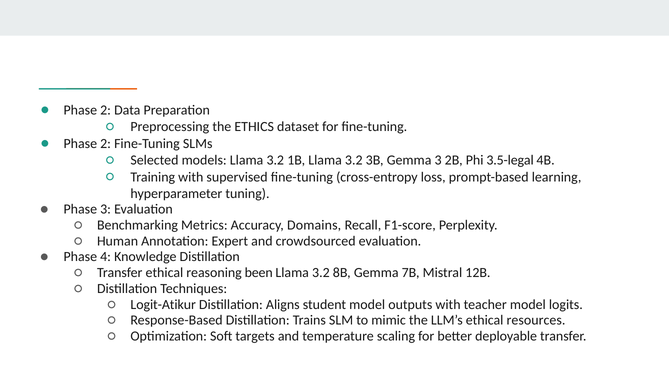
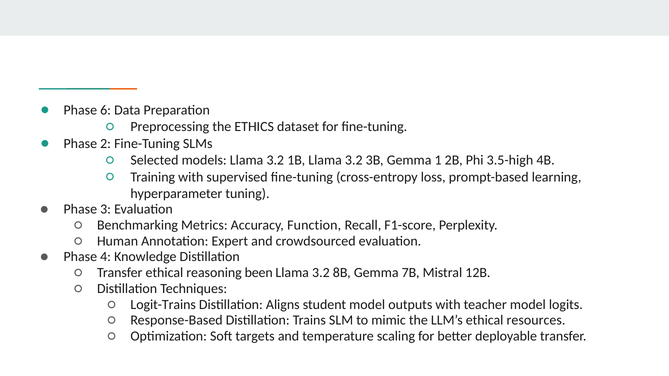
2 at (106, 110): 2 -> 6
Gemma 3: 3 -> 1
3.5-legal: 3.5-legal -> 3.5-high
Domains: Domains -> Function
Logit-Atikur: Logit-Atikur -> Logit-Trains
